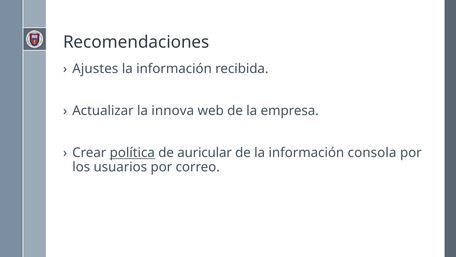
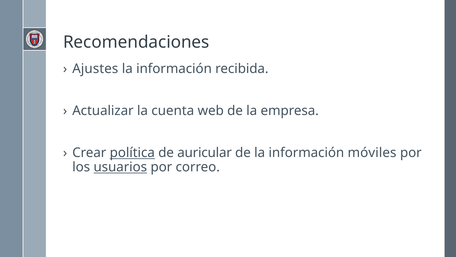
innova: innova -> cuenta
consola: consola -> móviles
usuarios underline: none -> present
